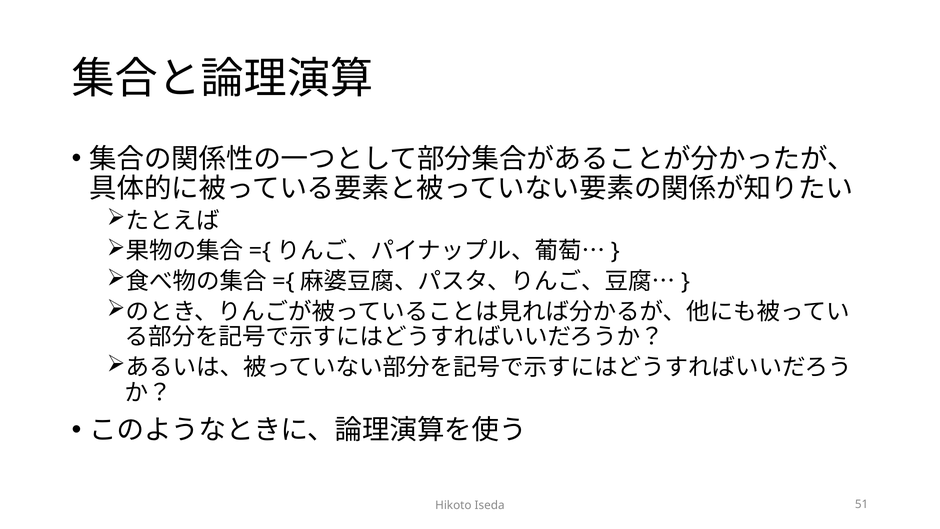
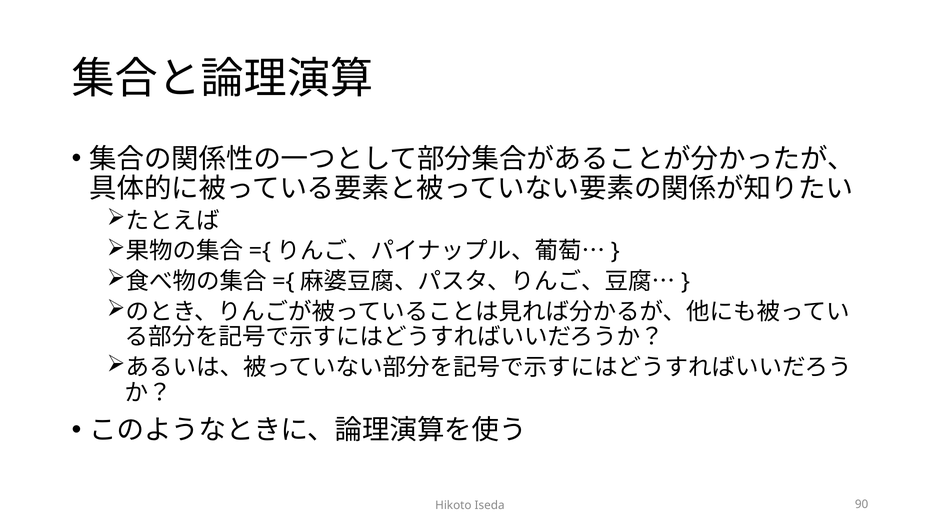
51: 51 -> 90
